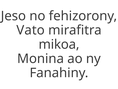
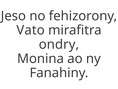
mikoa: mikoa -> ondry
